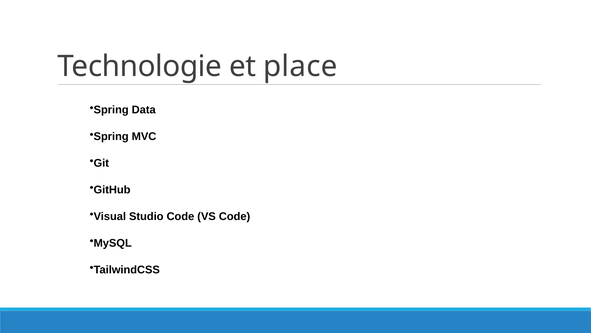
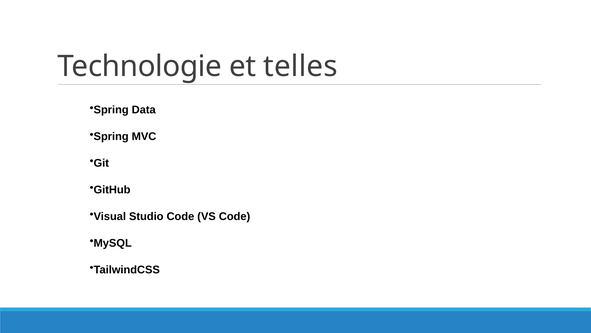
place: place -> telles
